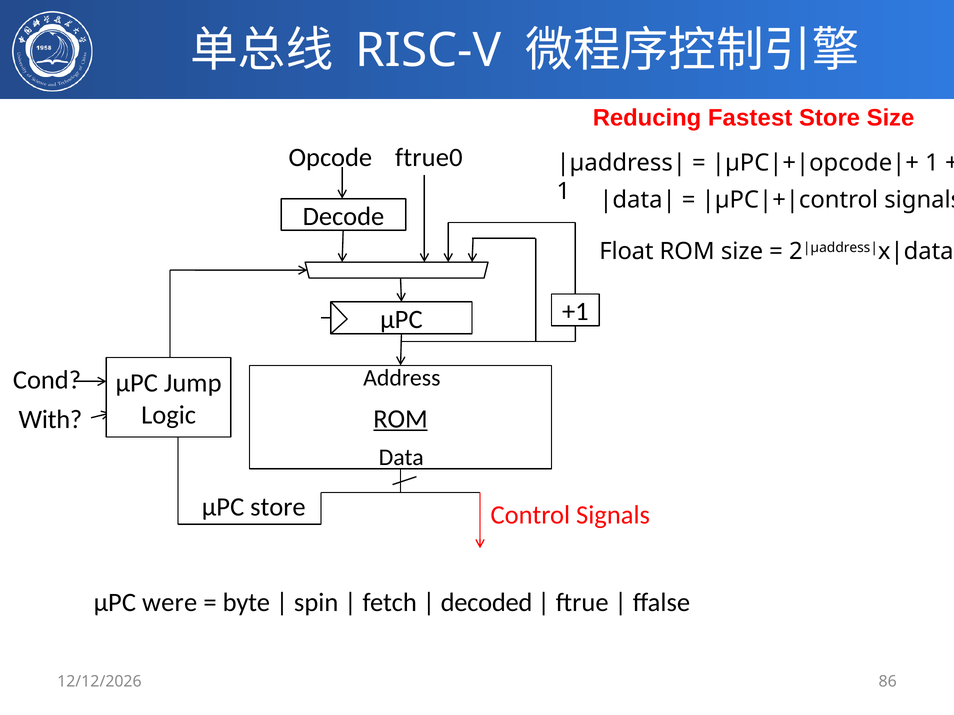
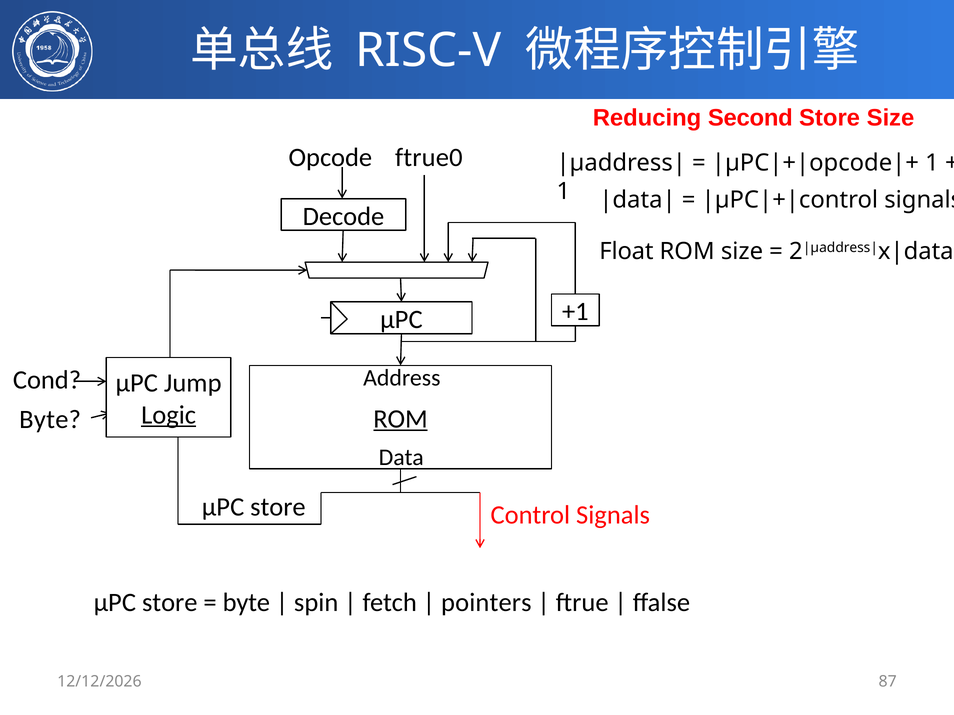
Fastest: Fastest -> Second
Logic underline: none -> present
With at (50, 420): With -> Byte
were at (170, 603): were -> store
decoded: decoded -> pointers
86: 86 -> 87
